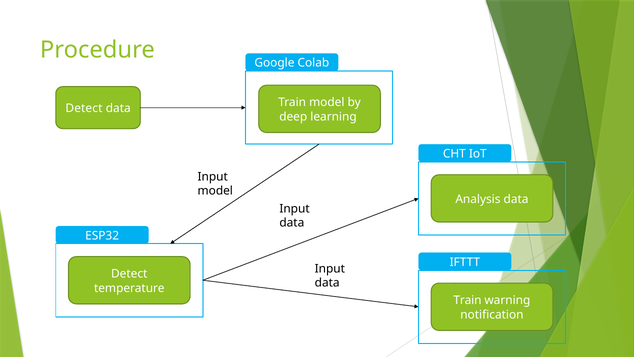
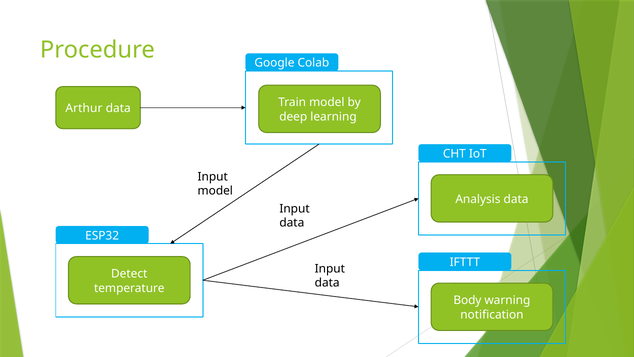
Detect at (84, 108): Detect -> Arthur
Train at (467, 300): Train -> Body
